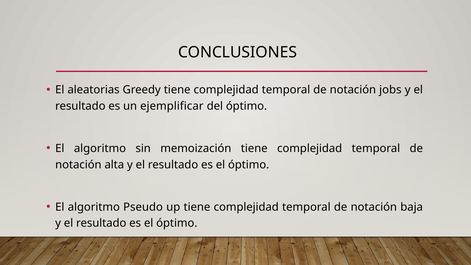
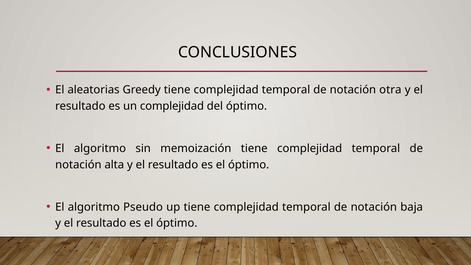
jobs: jobs -> otra
un ejemplificar: ejemplificar -> complejidad
